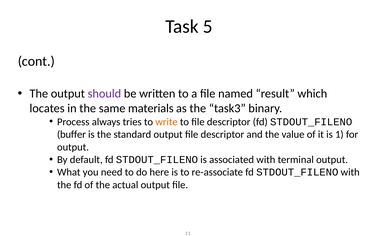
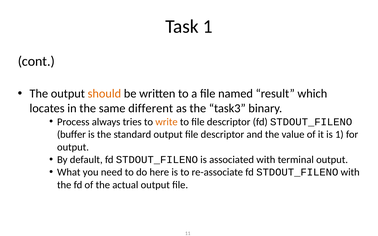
Task 5: 5 -> 1
should colour: purple -> orange
materials: materials -> different
